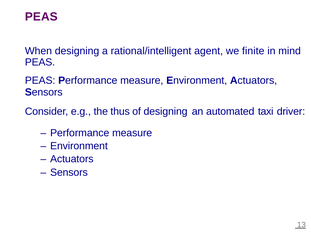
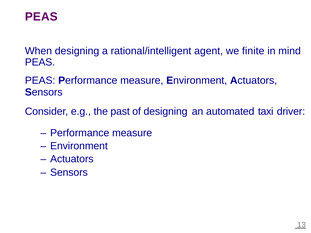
thus: thus -> past
